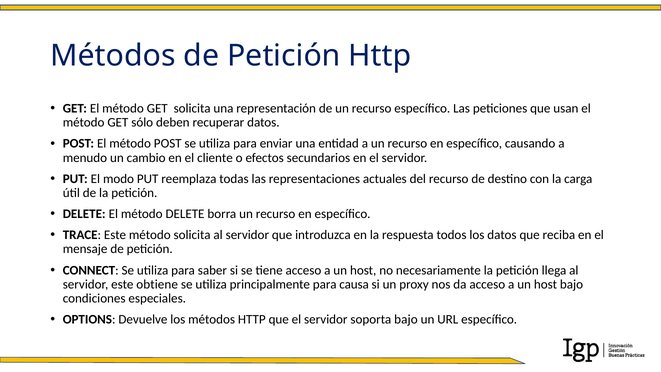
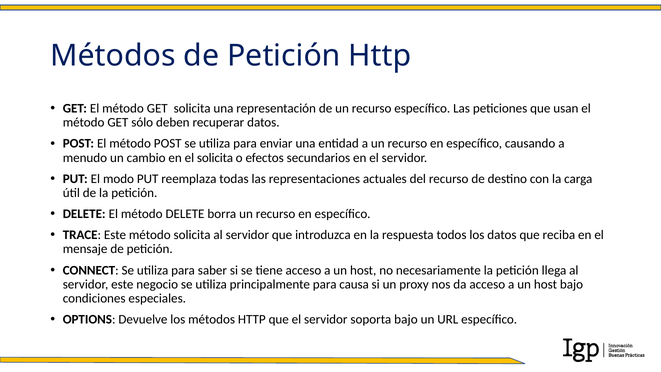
el cliente: cliente -> solicita
obtiene: obtiene -> negocio
